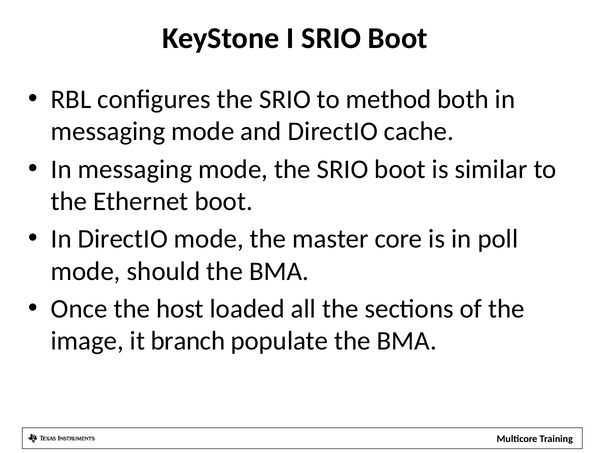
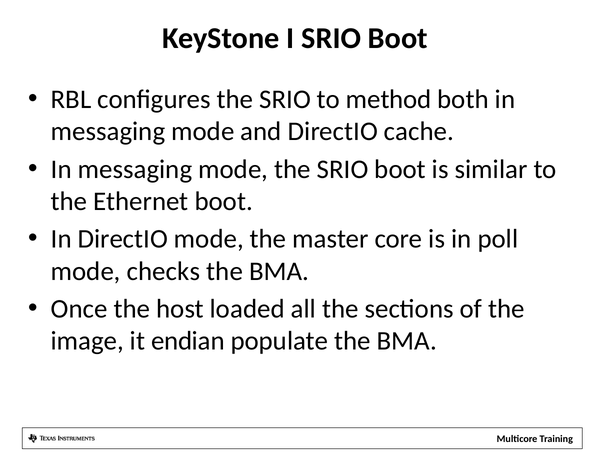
should: should -> checks
branch: branch -> endian
